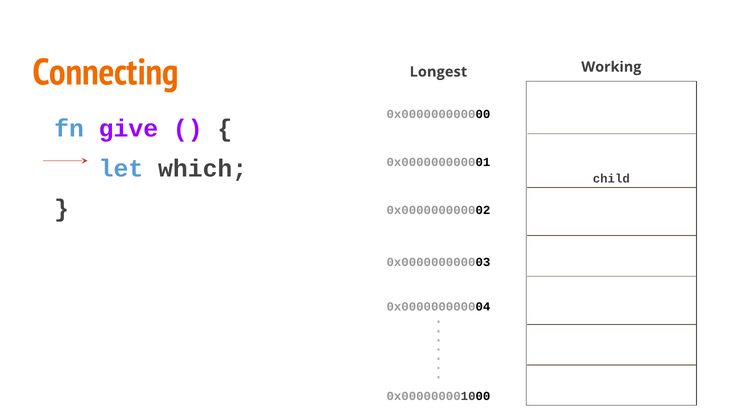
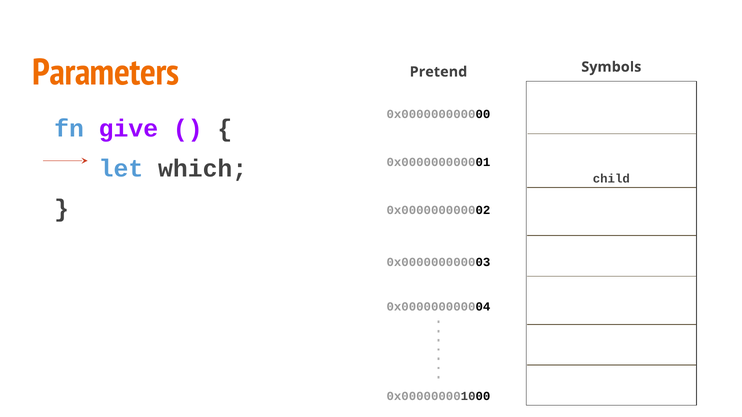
Connecting: Connecting -> Parameters
Working: Working -> Symbols
Longest: Longest -> Pretend
